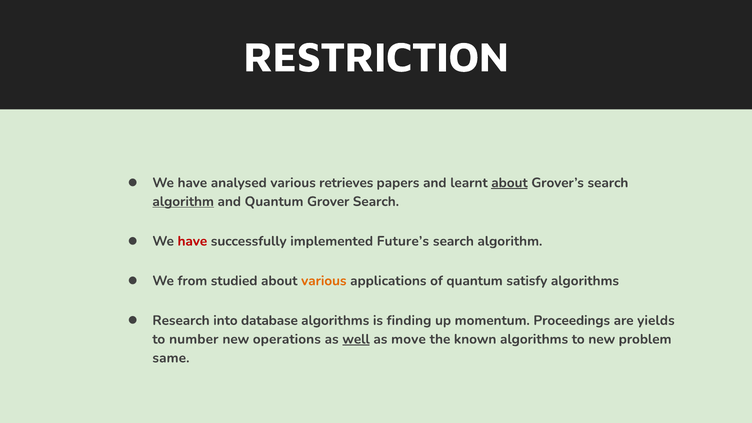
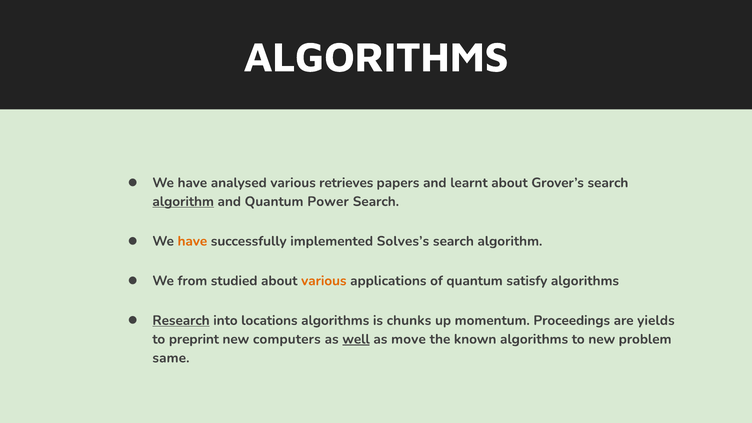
RESTRICTION at (376, 58): RESTRICTION -> ALGORITHMS
about at (509, 183) underline: present -> none
Grover: Grover -> Power
have at (192, 241) colour: red -> orange
Future’s: Future’s -> Solves’s
Research underline: none -> present
database: database -> locations
finding: finding -> chunks
number: number -> preprint
operations: operations -> computers
